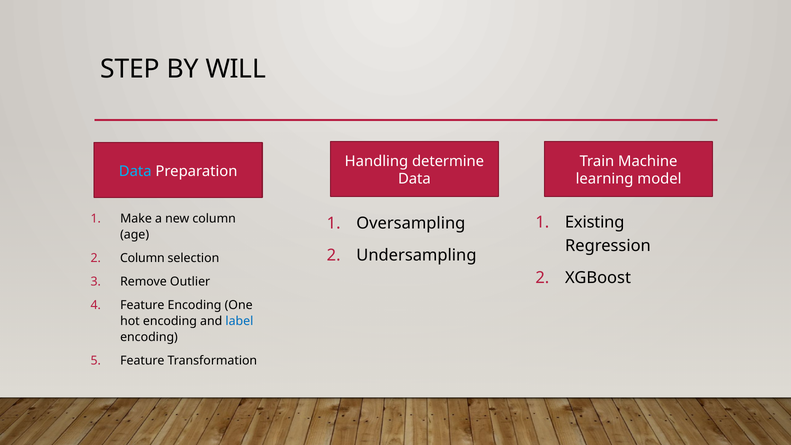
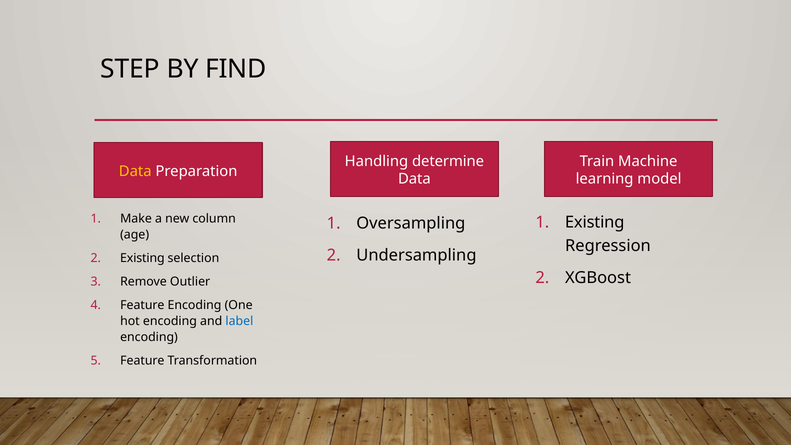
WILL: WILL -> FIND
Data at (135, 171) colour: light blue -> yellow
Column at (142, 258): Column -> Existing
